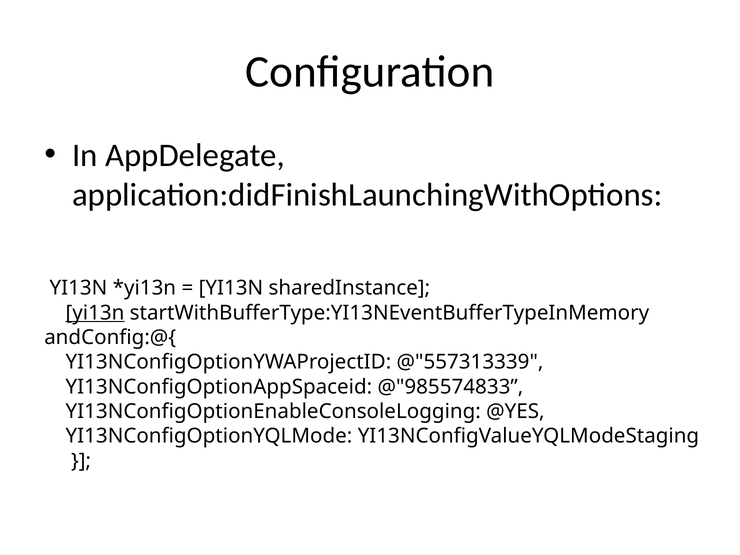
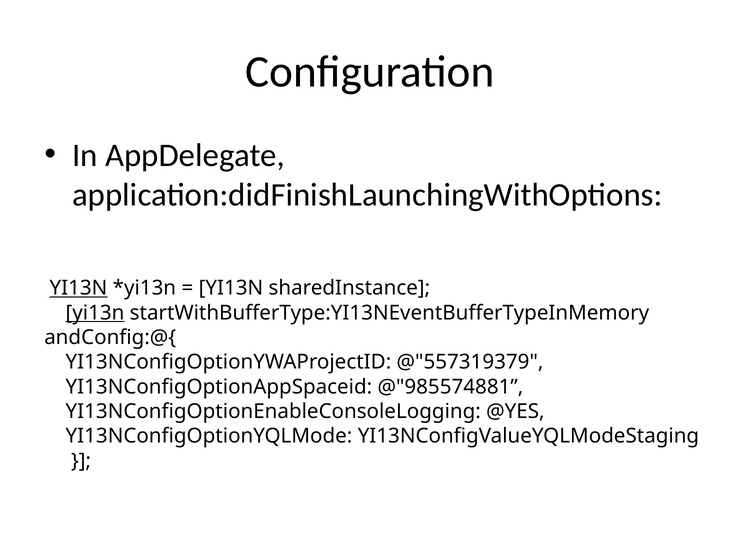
YI13N at (78, 288) underline: none -> present
@"557313339: @"557313339 -> @"557319379
@"985574833: @"985574833 -> @"985574881
